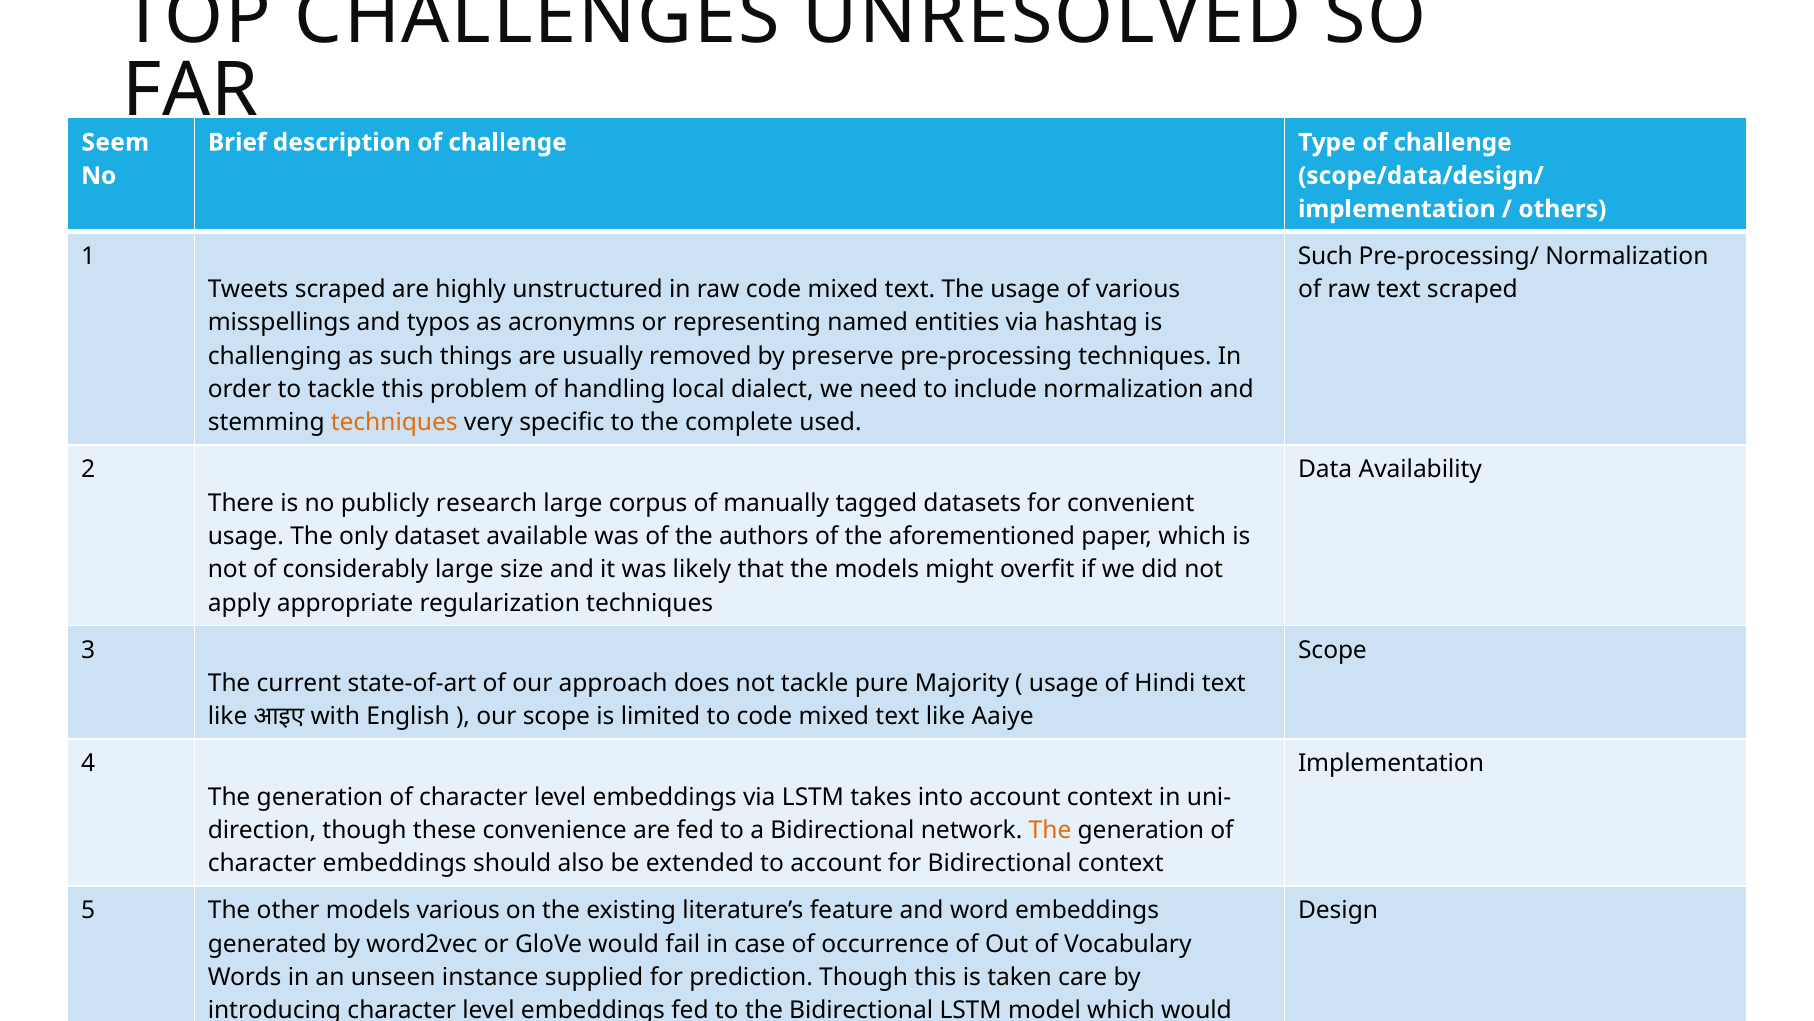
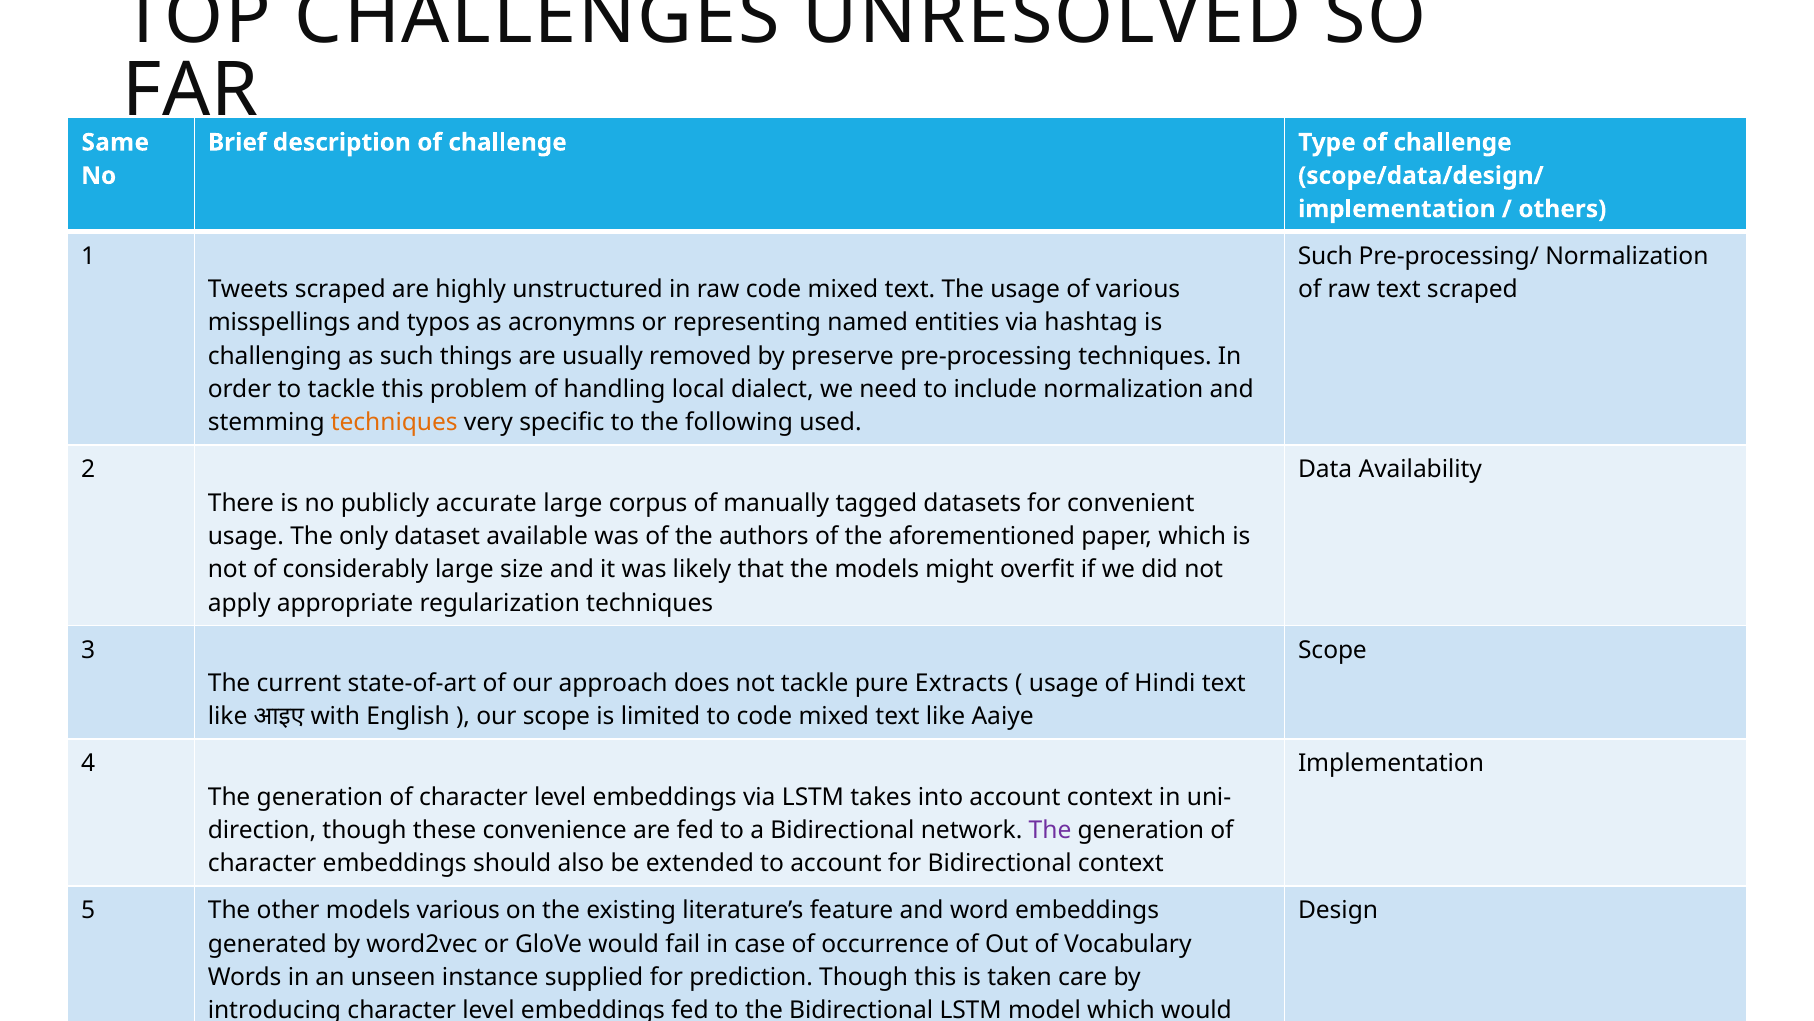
Seem: Seem -> Same
complete: complete -> following
research: research -> accurate
Majority: Majority -> Extracts
The at (1050, 830) colour: orange -> purple
